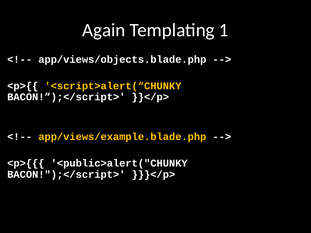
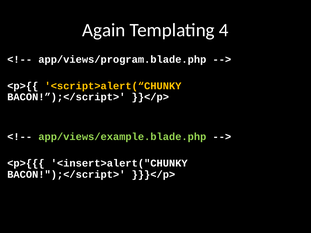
1: 1 -> 4
app/views/objects.blade.php: app/views/objects.blade.php -> app/views/program.blade.php
app/views/example.blade.php colour: yellow -> light green
<public>alert("CHUNKY: <public>alert("CHUNKY -> <insert>alert("CHUNKY
